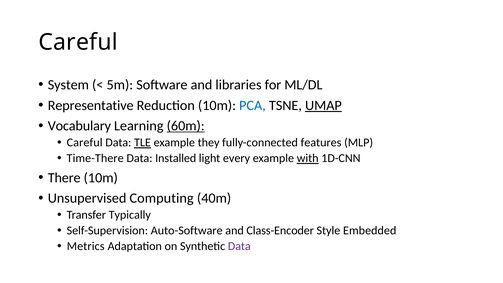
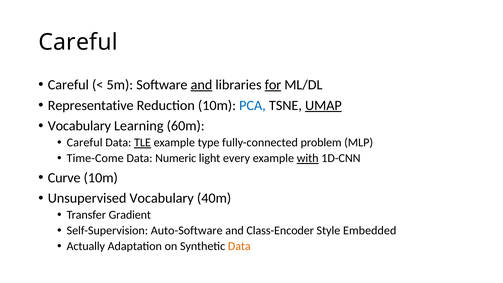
System at (68, 85): System -> Careful
and at (201, 85) underline: none -> present
for underline: none -> present
60m underline: present -> none
they: they -> type
features: features -> problem
Time-There: Time-There -> Time-Come
Installed: Installed -> Numeric
There: There -> Curve
Unsupervised Computing: Computing -> Vocabulary
Typically: Typically -> Gradient
Metrics: Metrics -> Actually
Data at (239, 246) colour: purple -> orange
